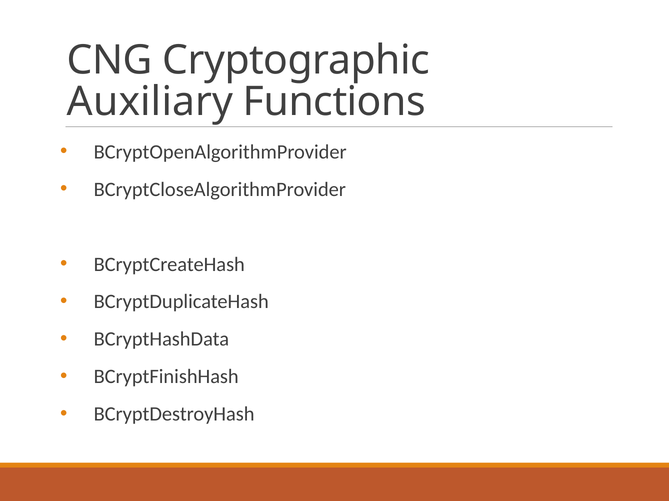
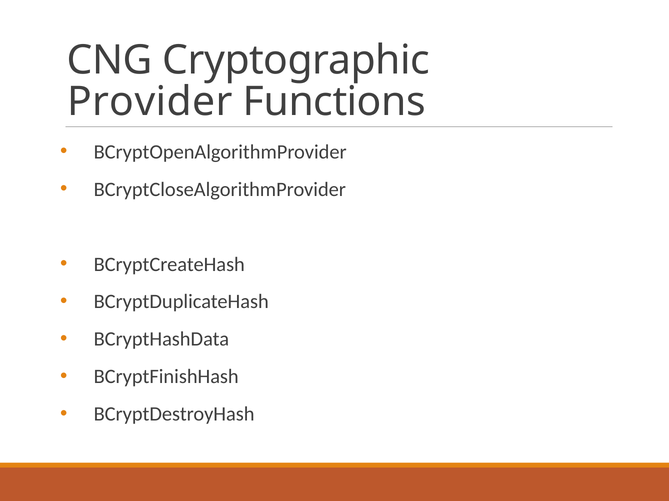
Auxiliary: Auxiliary -> Provider
